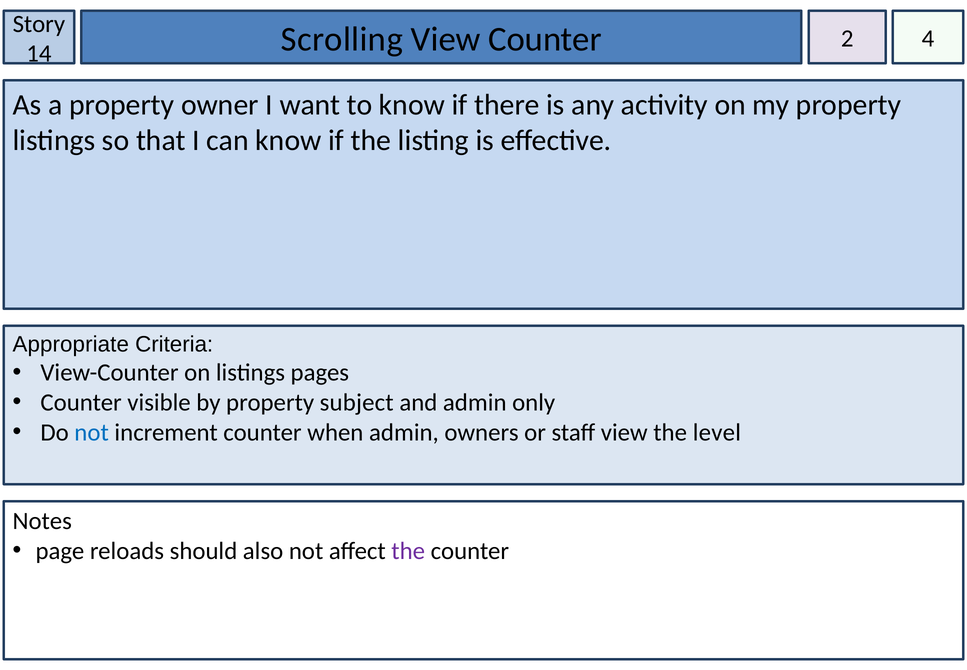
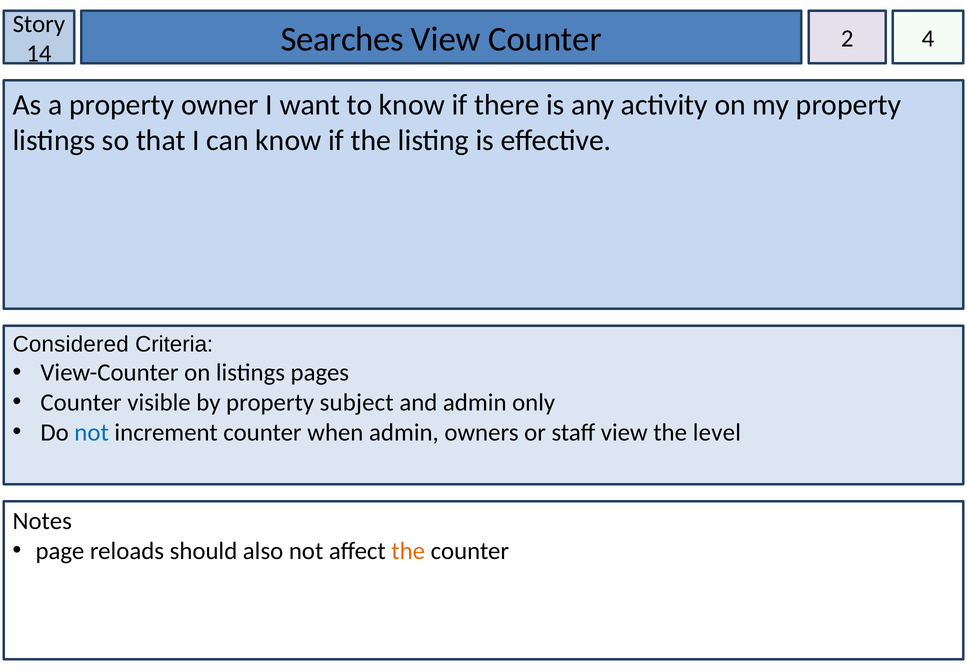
Scrolling: Scrolling -> Searches
Appropriate: Appropriate -> Considered
the at (408, 550) colour: purple -> orange
